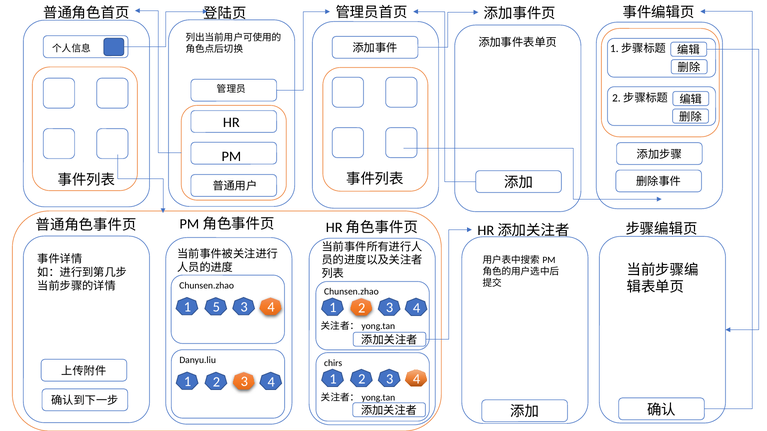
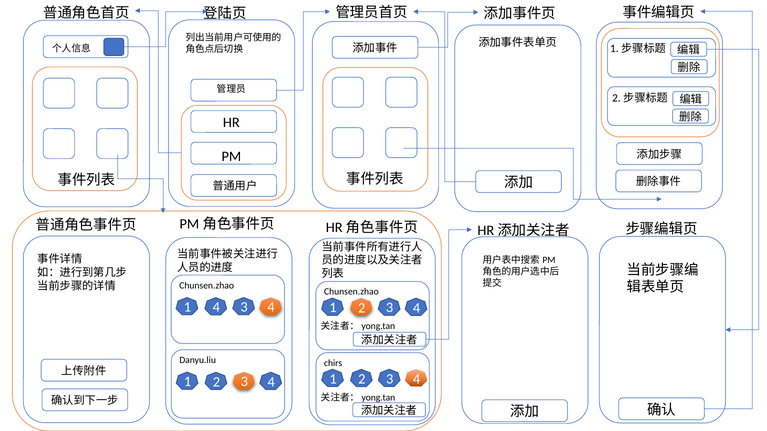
1 5: 5 -> 4
